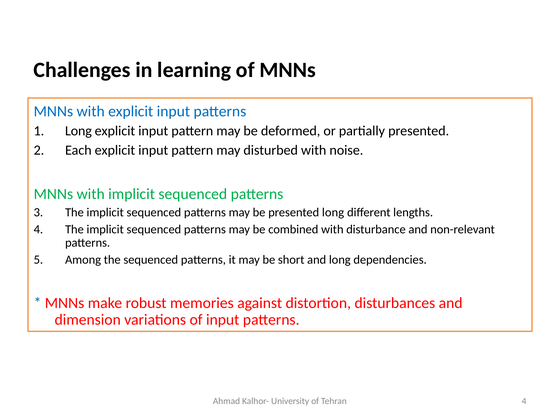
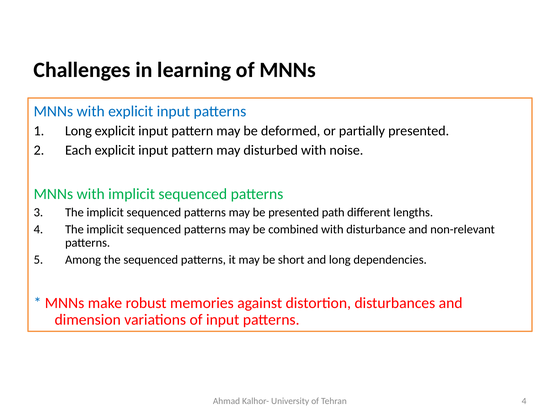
presented long: long -> path
